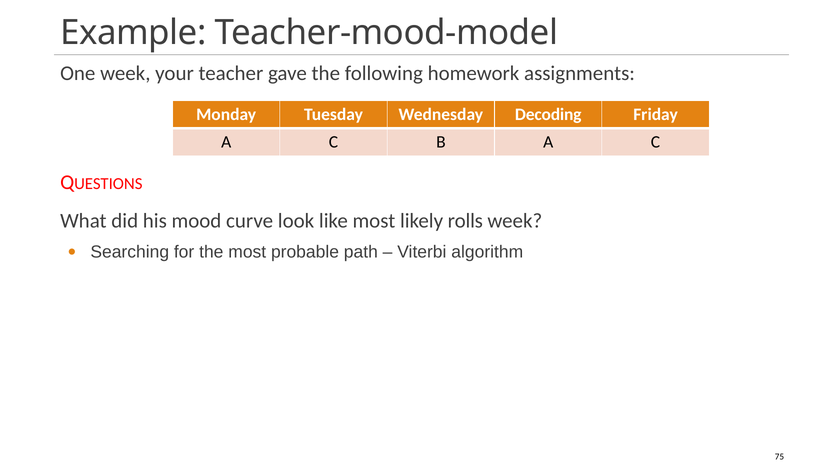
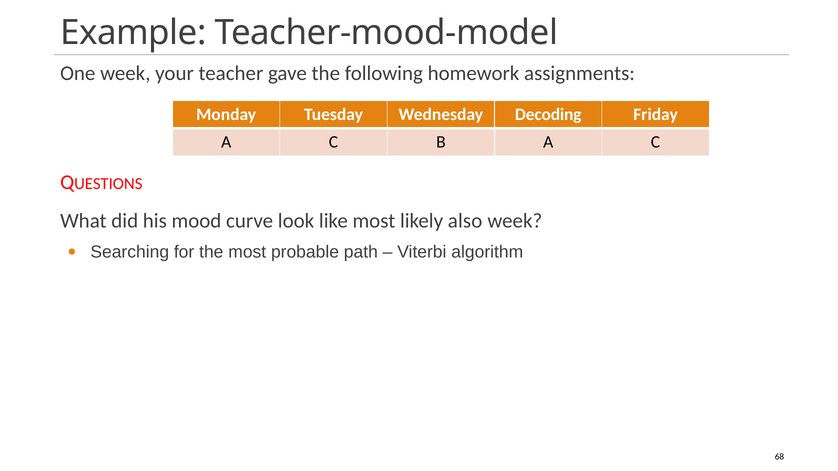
rolls: rolls -> also
75: 75 -> 68
